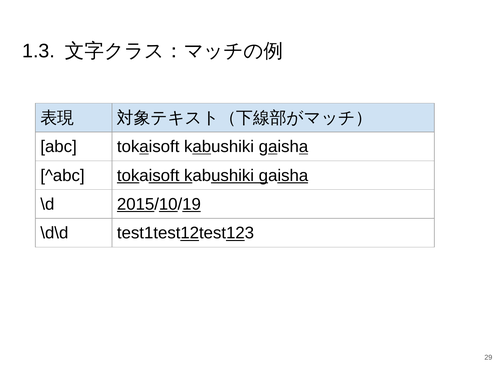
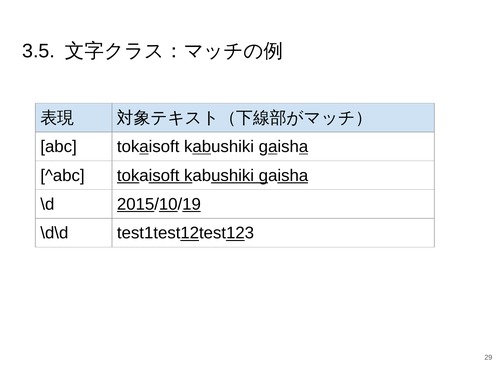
1.3: 1.3 -> 3.5
